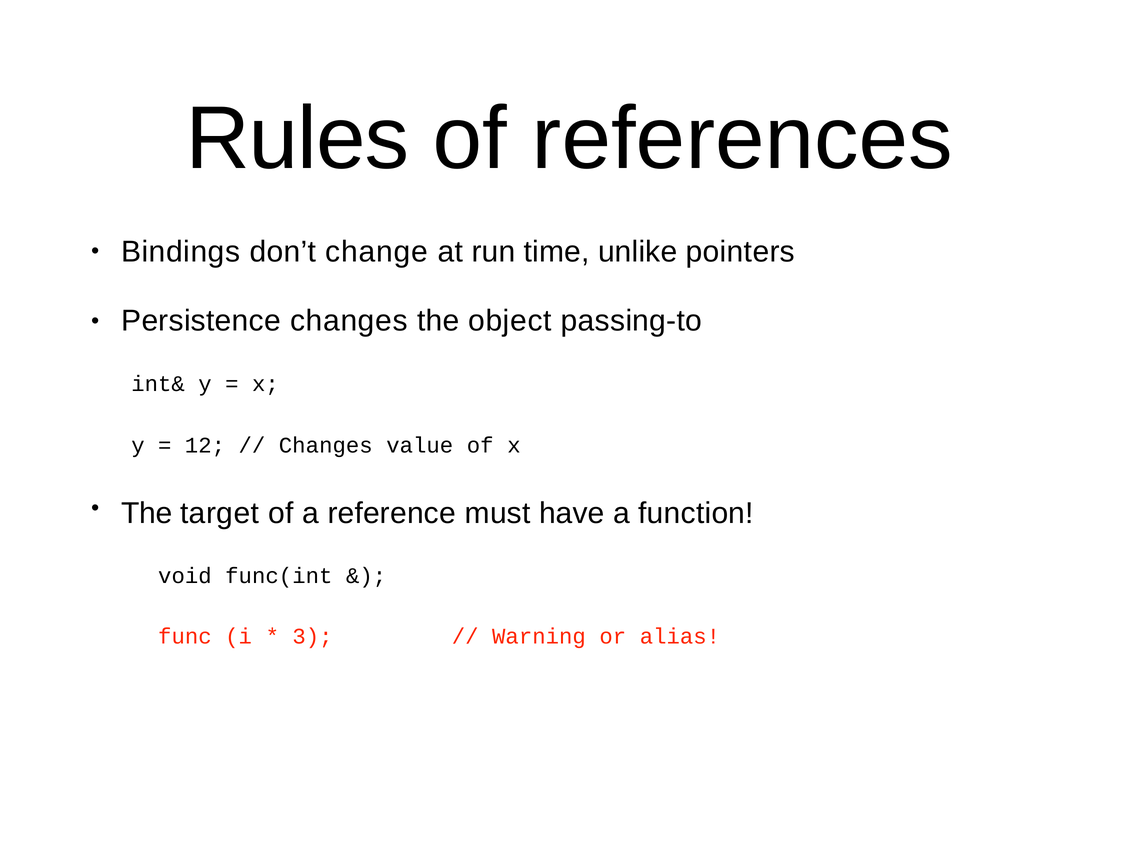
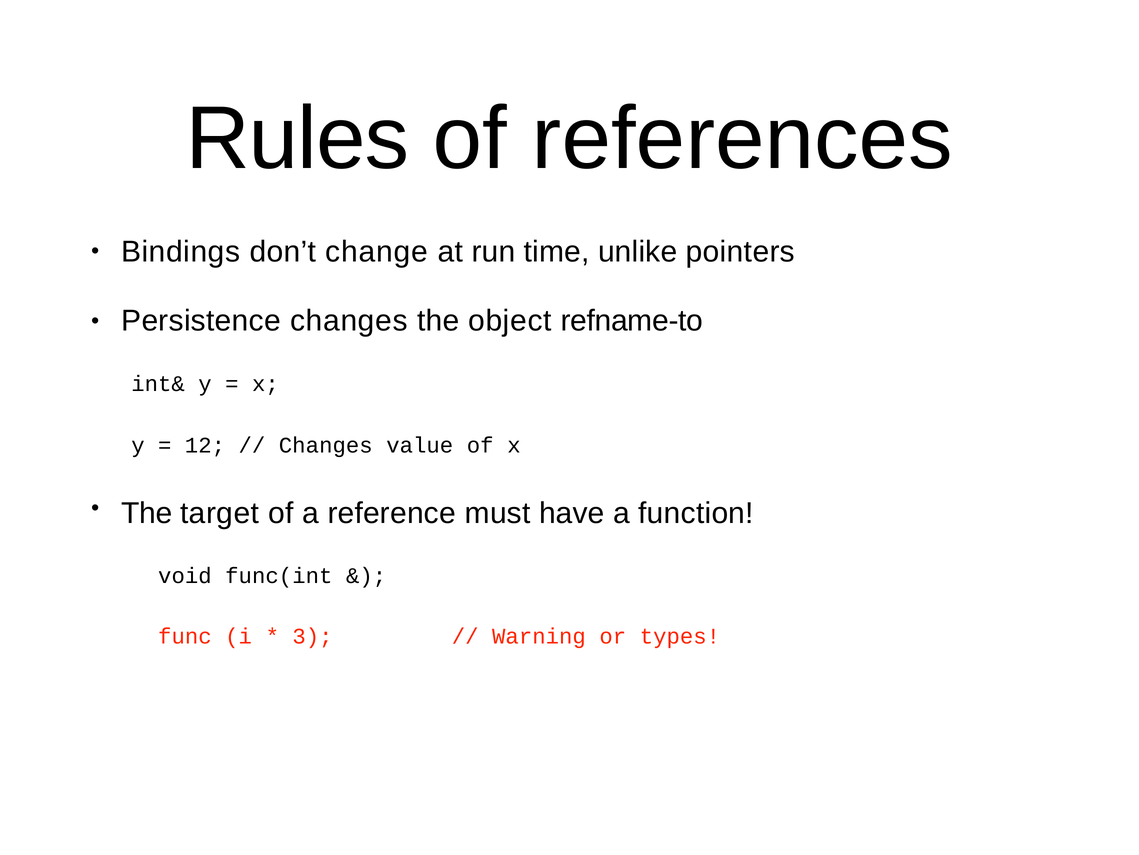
passing-to: passing-to -> refname-to
alias: alias -> types
